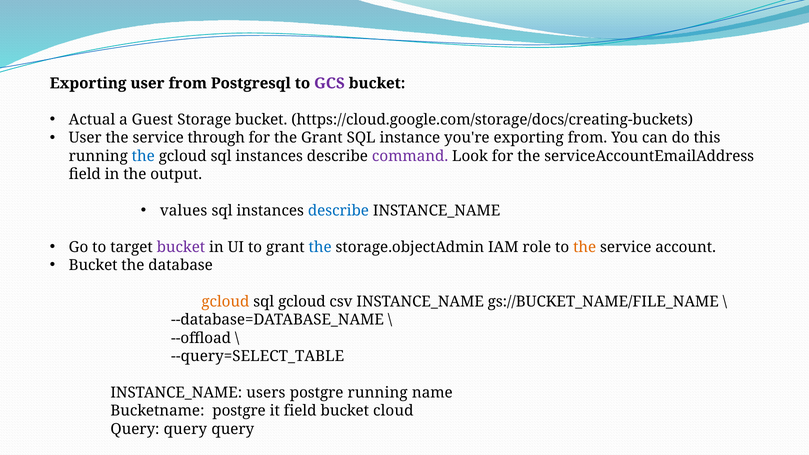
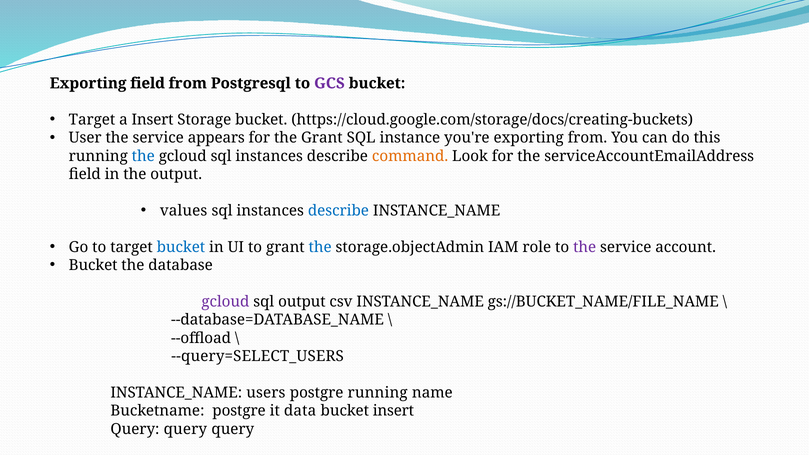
Exporting user: user -> field
Actual at (92, 120): Actual -> Target
a Guest: Guest -> Insert
through: through -> appears
command colour: purple -> orange
bucket at (181, 247) colour: purple -> blue
the at (585, 247) colour: orange -> purple
gcloud at (225, 302) colour: orange -> purple
sql gcloud: gcloud -> output
--query=SELECT_TABLE: --query=SELECT_TABLE -> --query=SELECT_USERS
it field: field -> data
bucket cloud: cloud -> insert
